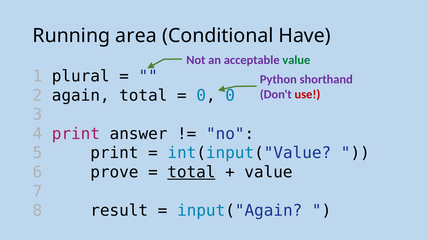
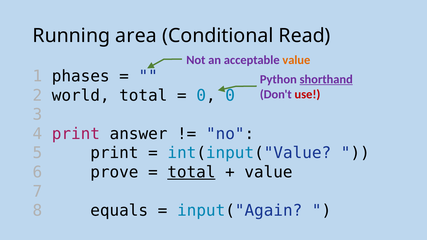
Have: Have -> Read
value at (296, 60) colour: green -> orange
plural: plural -> phases
shorthand underline: none -> present
again: again -> world
result: result -> equals
